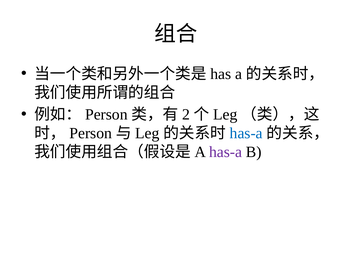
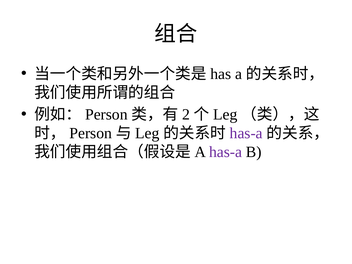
has-a at (246, 133) colour: blue -> purple
